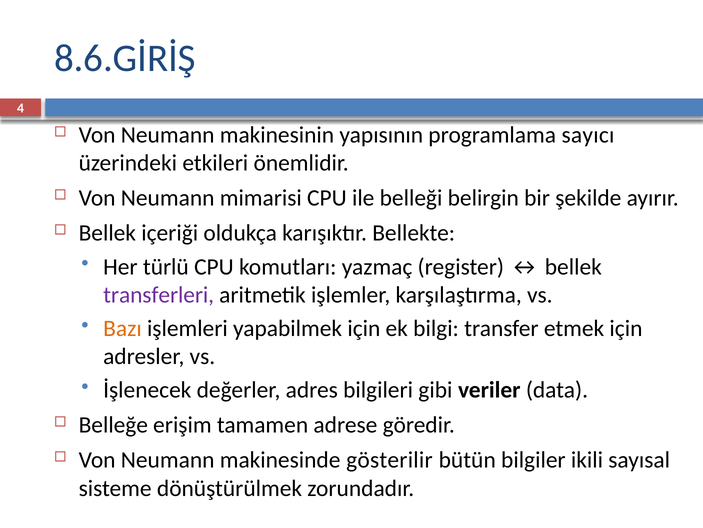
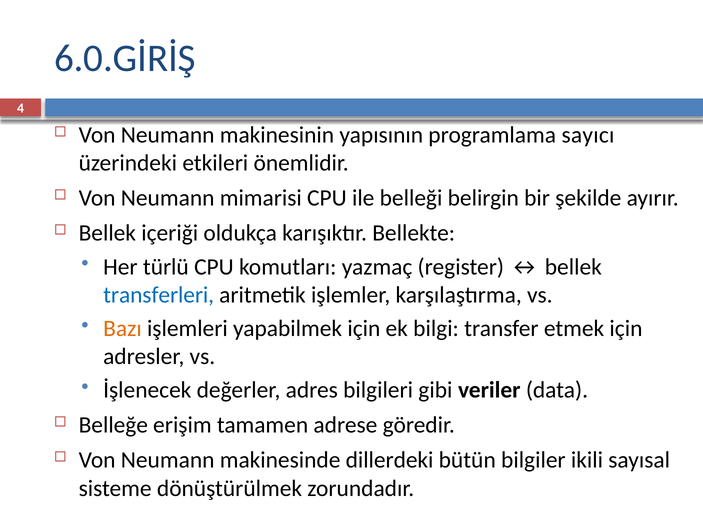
8.6.GİRİŞ: 8.6.GİRİŞ -> 6.0.GİRİŞ
transferleri colour: purple -> blue
gösterilir: gösterilir -> dillerdeki
